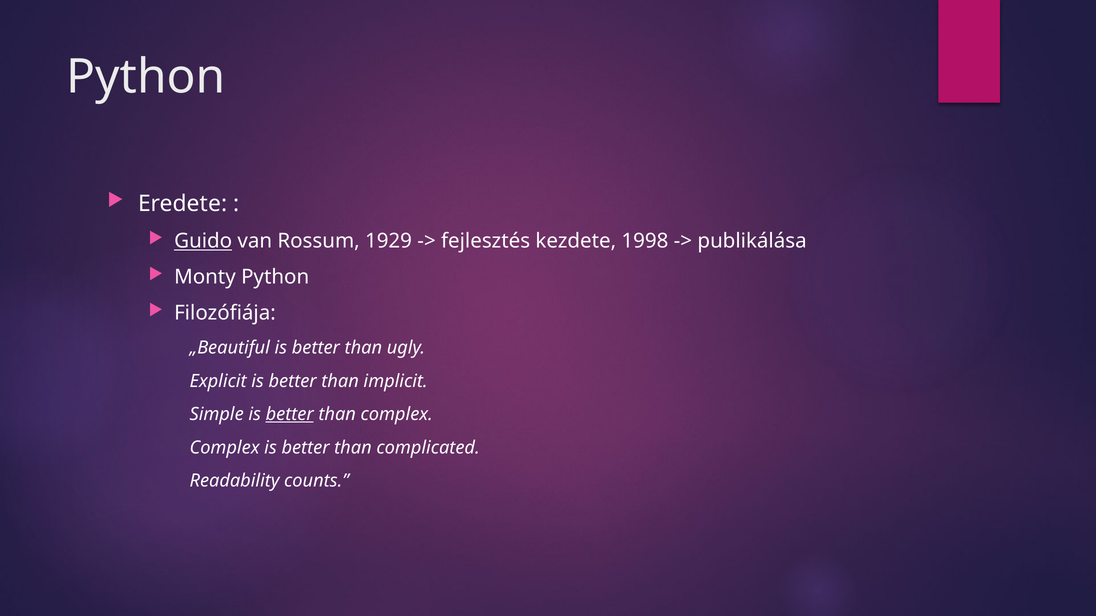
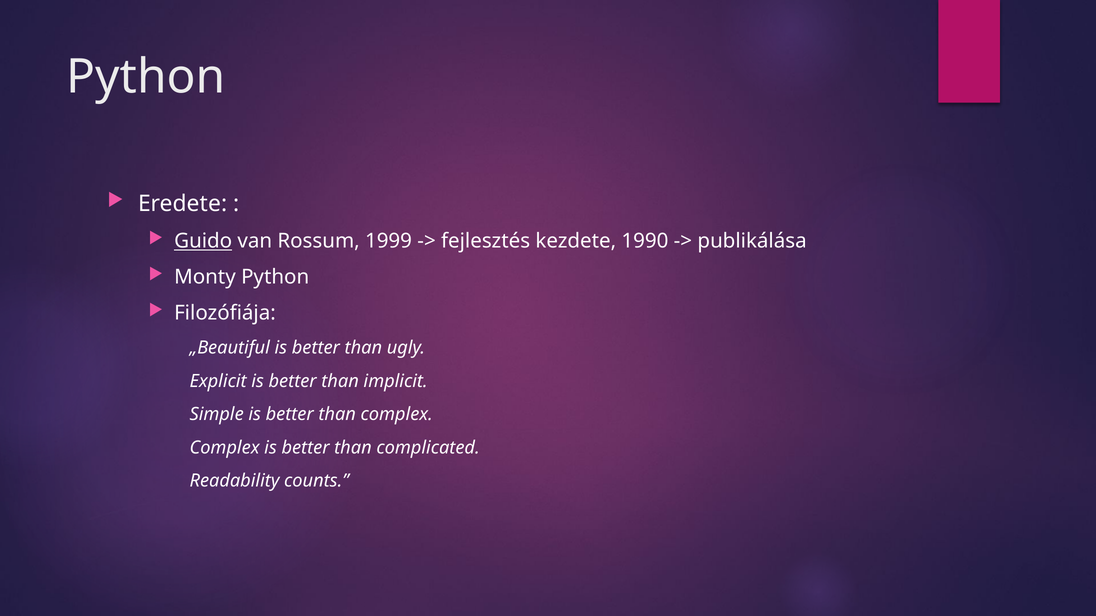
1929: 1929 -> 1999
1998: 1998 -> 1990
better at (290, 415) underline: present -> none
